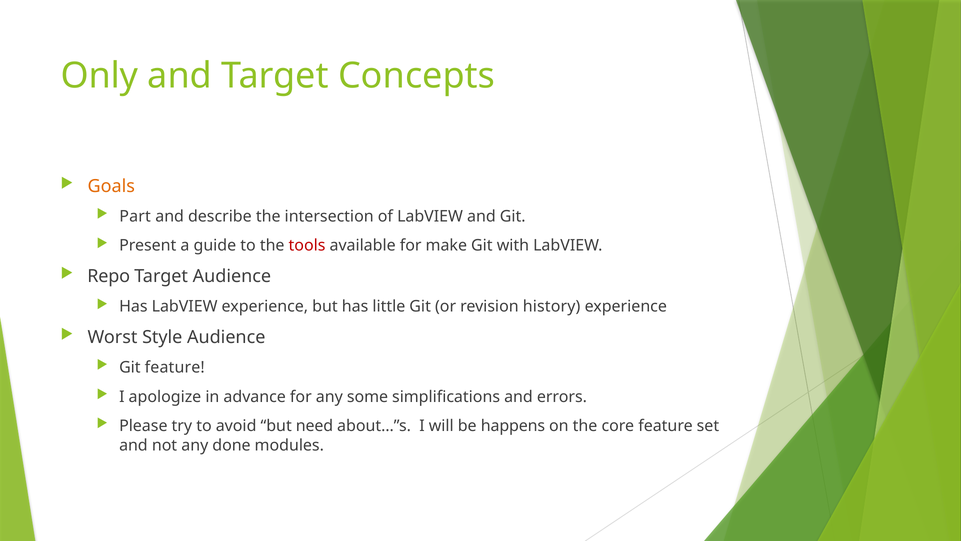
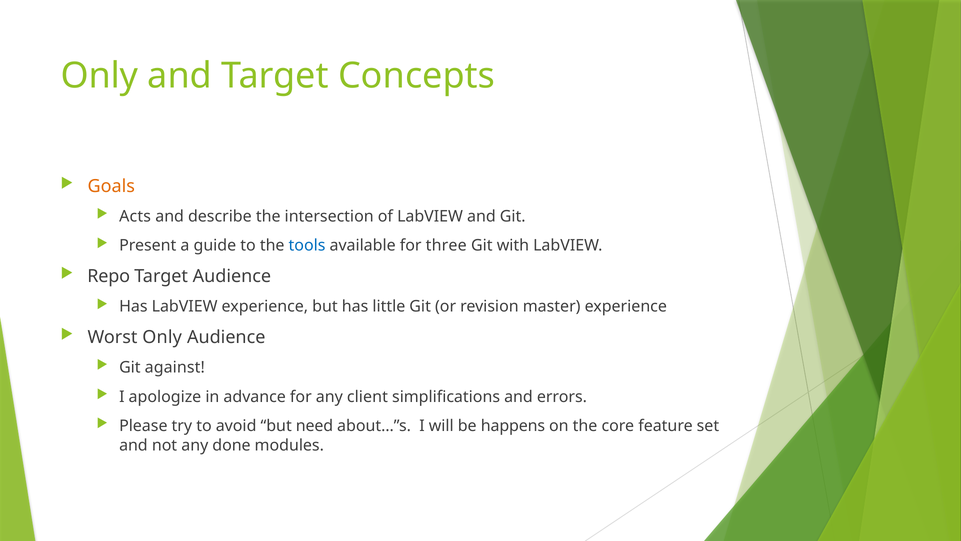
Part: Part -> Acts
tools colour: red -> blue
make: make -> three
history: history -> master
Worst Style: Style -> Only
Git feature: feature -> against
some: some -> client
